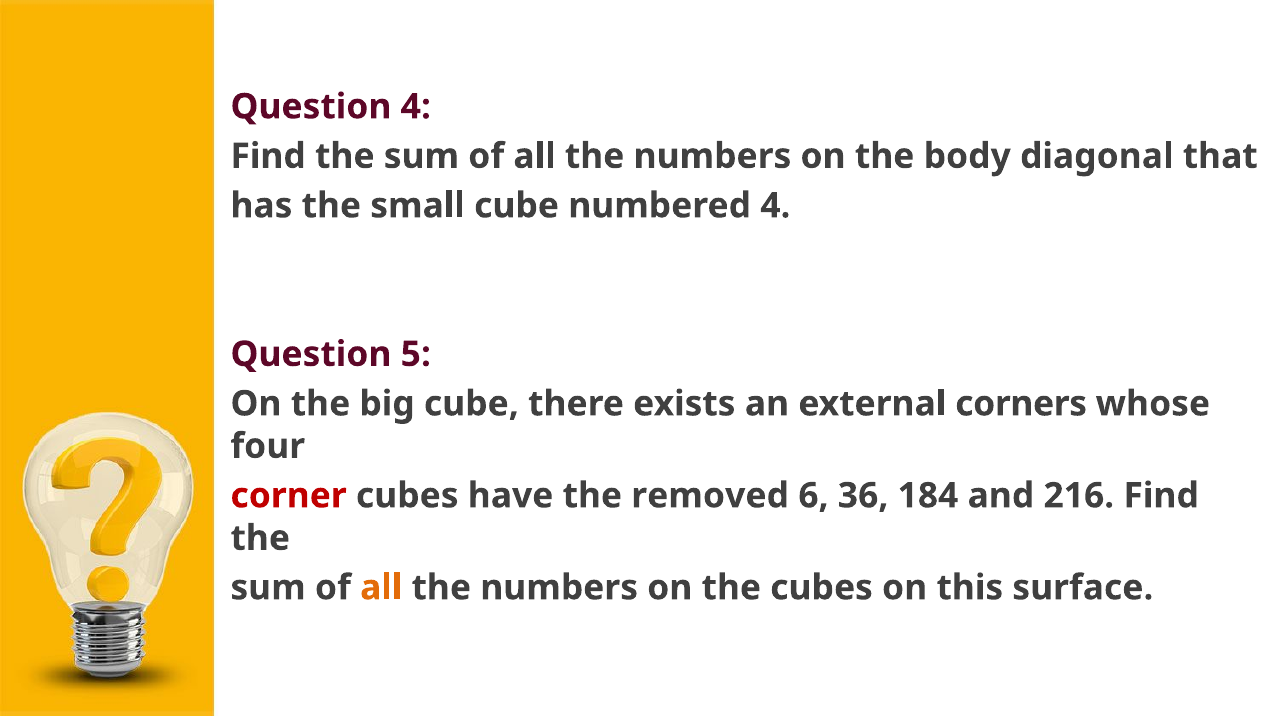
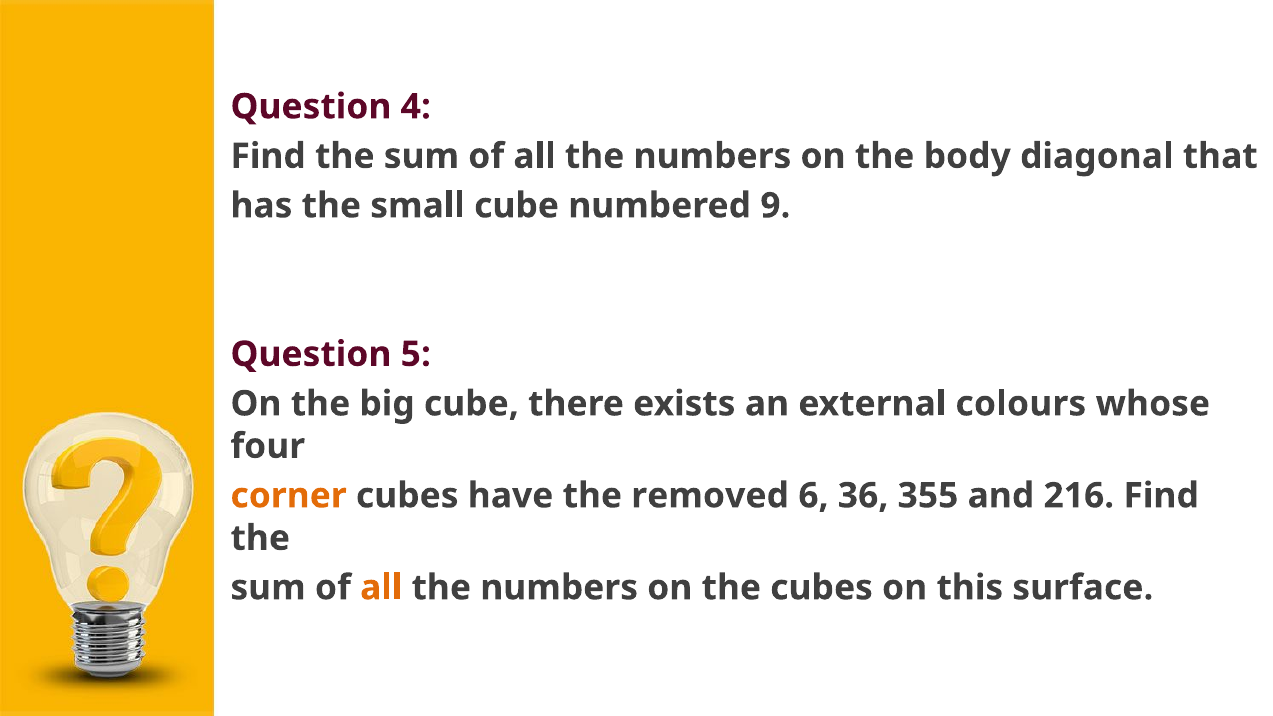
numbered 4: 4 -> 9
corners: corners -> colours
corner colour: red -> orange
184: 184 -> 355
